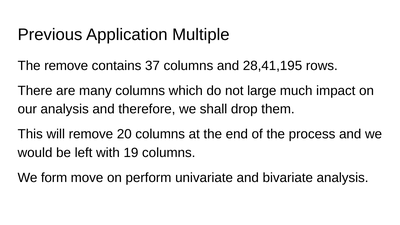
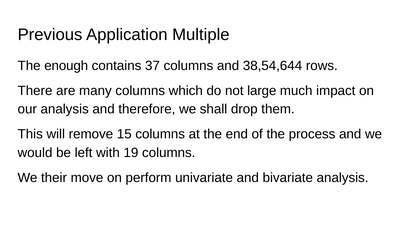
The remove: remove -> enough
28,41,195: 28,41,195 -> 38,54,644
20: 20 -> 15
form: form -> their
